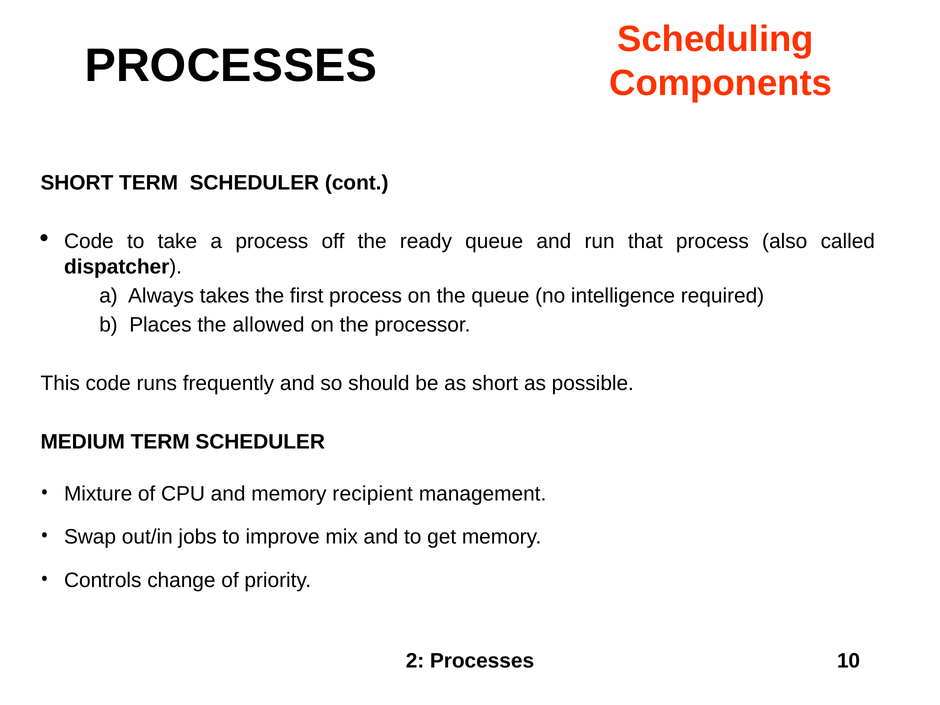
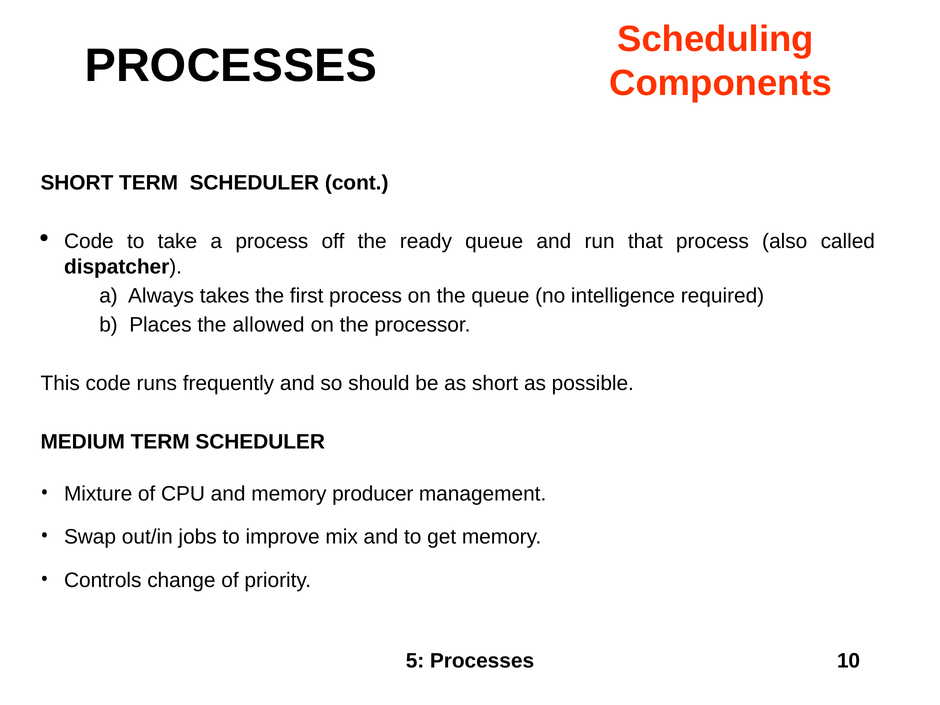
recipient: recipient -> producer
2: 2 -> 5
